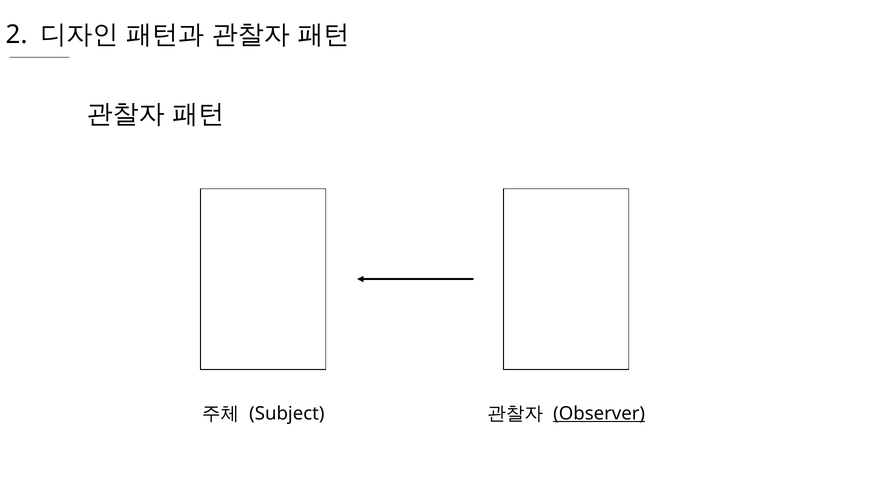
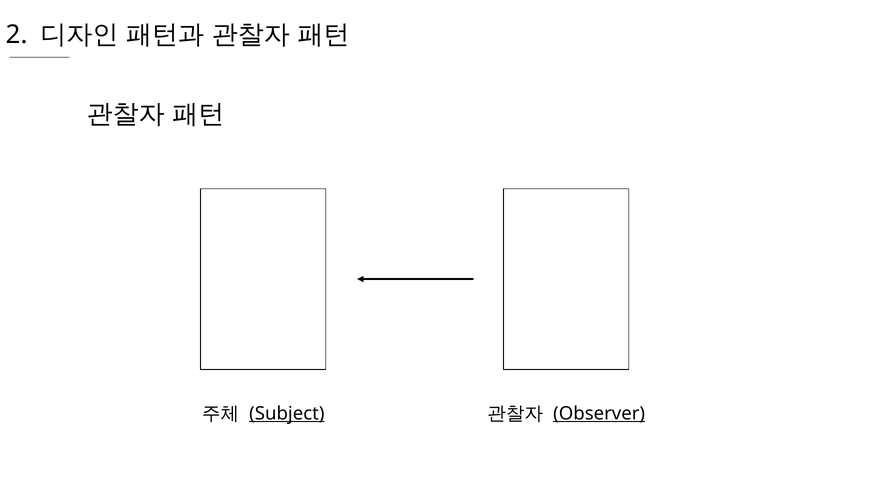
Subject underline: none -> present
